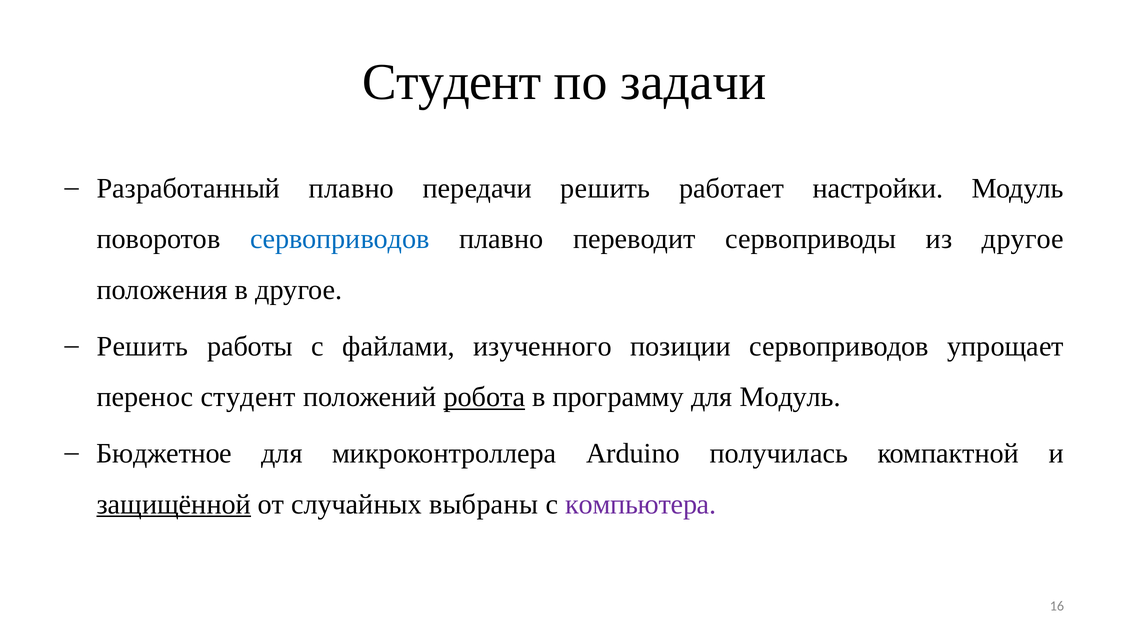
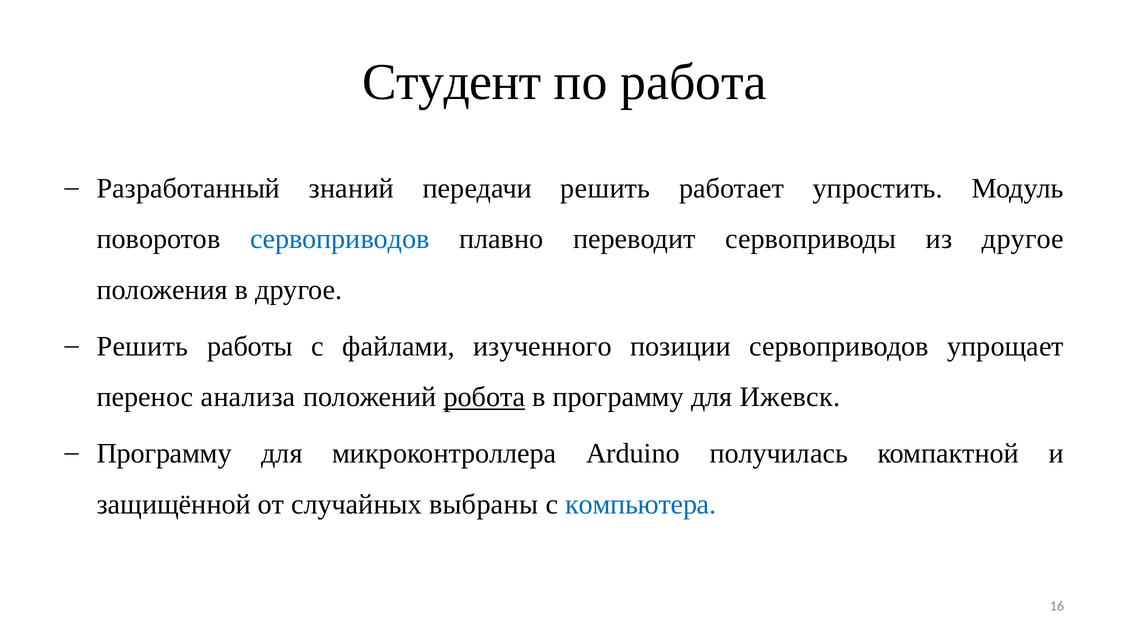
задачи: задачи -> работа
Разработанный плавно: плавно -> знаний
настройки: настройки -> упростить
перенос студент: студент -> анализа
для Модуль: Модуль -> Ижевск
Бюджетное at (164, 454): Бюджетное -> Программу
защищённой underline: present -> none
компьютера colour: purple -> blue
